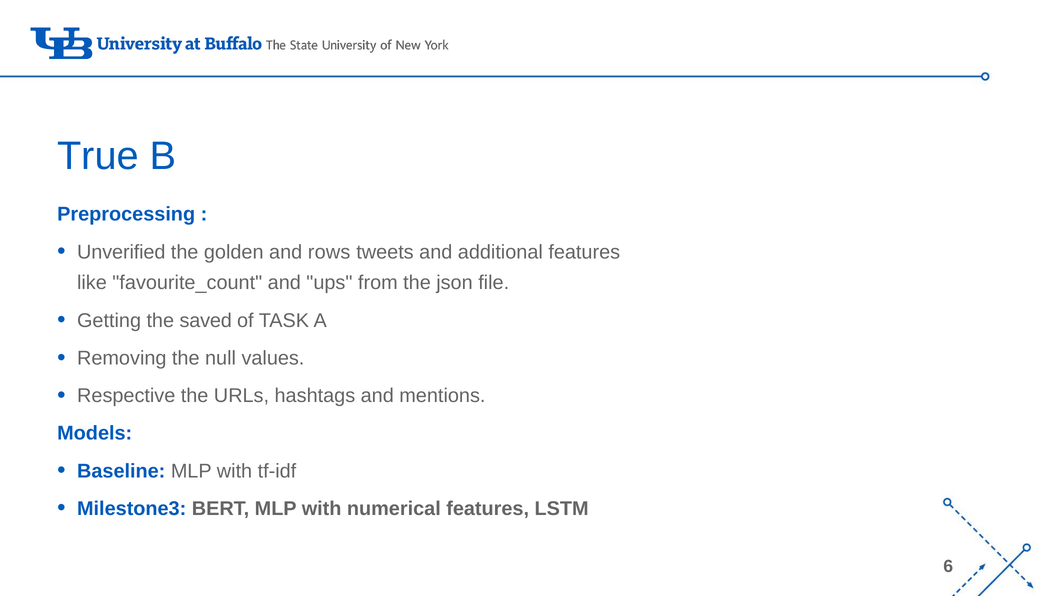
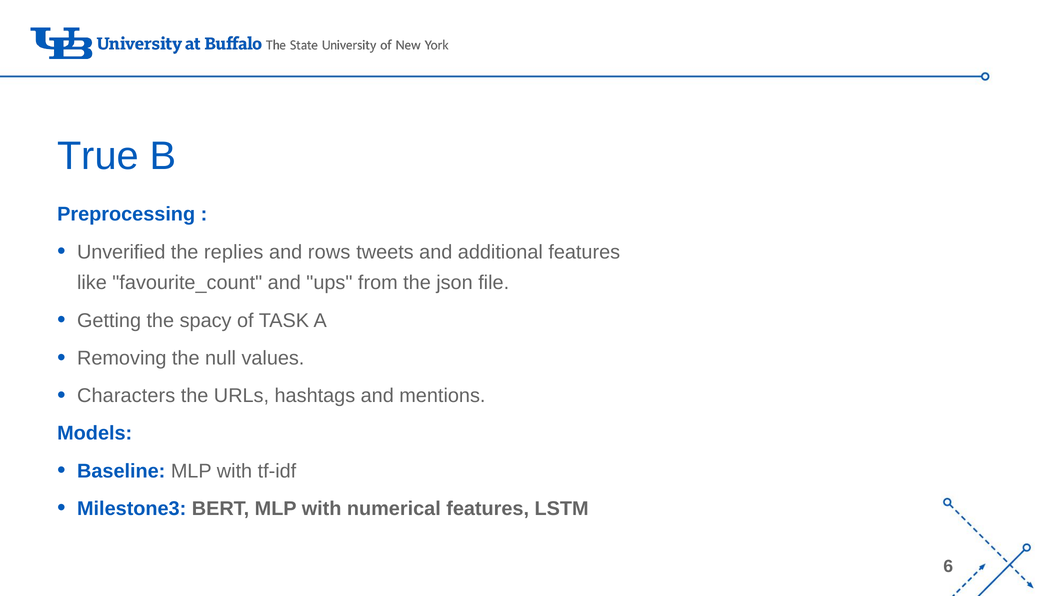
golden: golden -> replies
saved: saved -> spacy
Respective: Respective -> Characters
